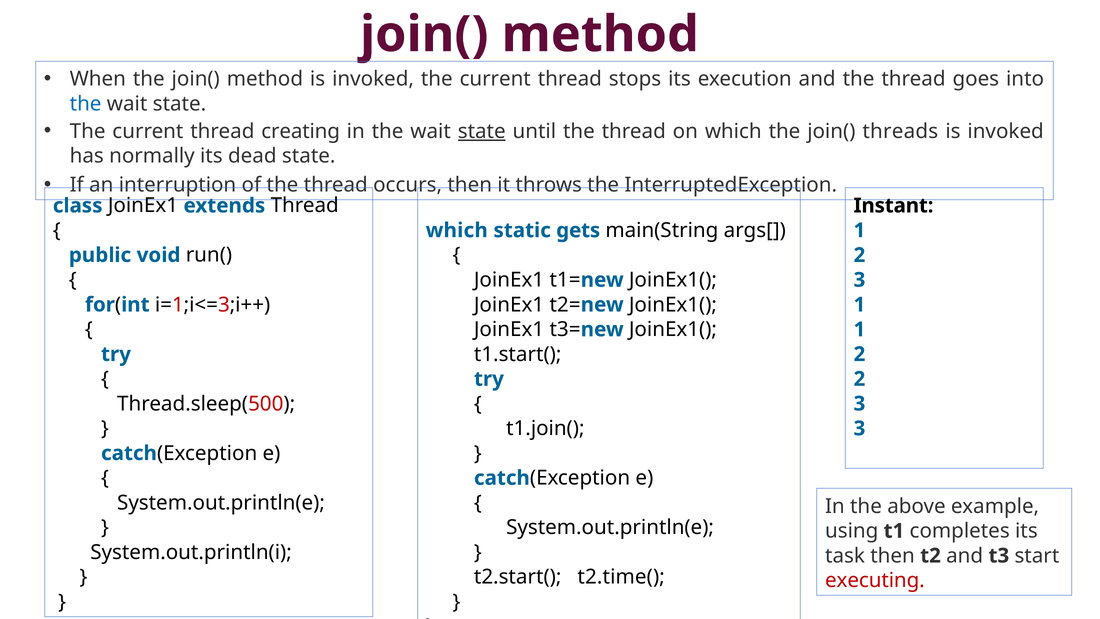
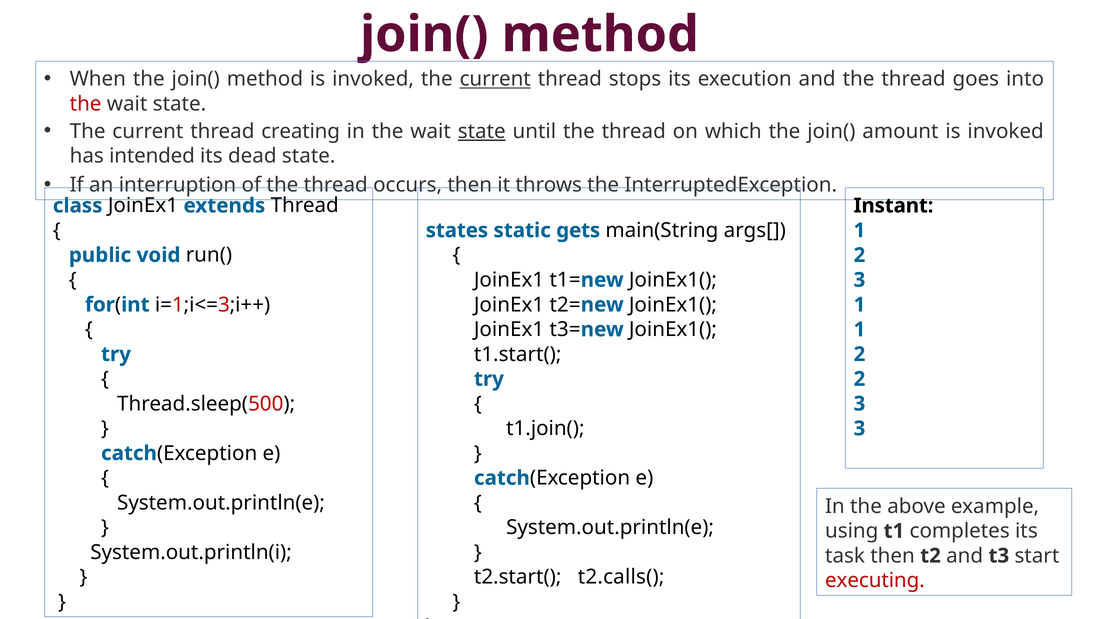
current at (495, 79) underline: none -> present
the at (86, 104) colour: blue -> red
threads: threads -> amount
normally: normally -> intended
which at (457, 230): which -> states
t2.time(: t2.time( -> t2.calls(
